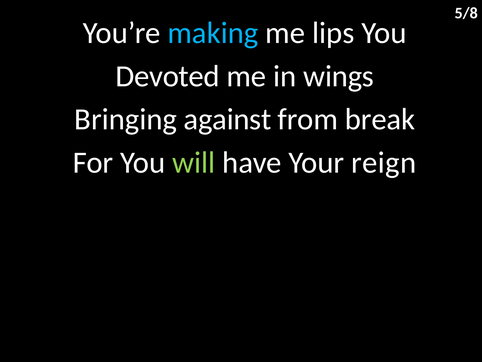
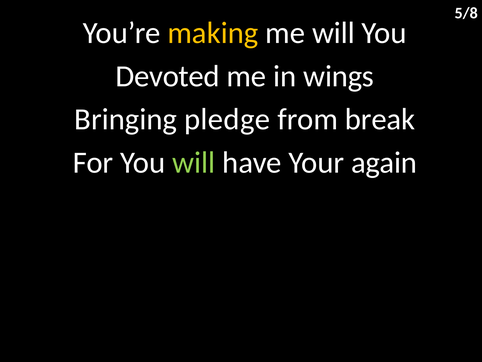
making colour: light blue -> yellow
me lips: lips -> will
against: against -> pledge
reign: reign -> again
